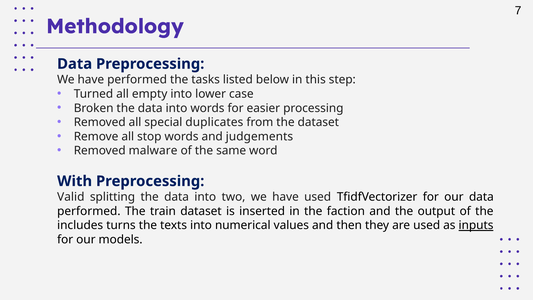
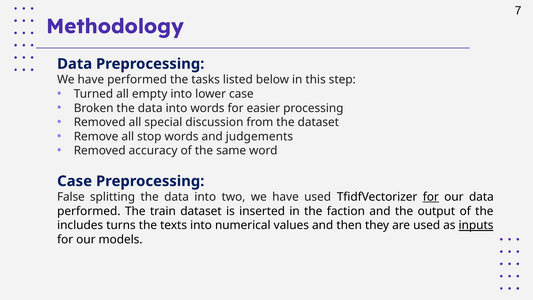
duplicates: duplicates -> discussion
malware: malware -> accuracy
With at (75, 181): With -> Case
Valid: Valid -> False
for at (431, 197) underline: none -> present
